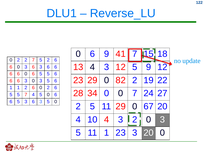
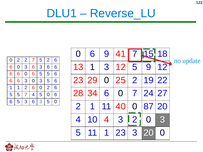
13 4: 4 -> 1
82: 82 -> 25
34 0: 0 -> 6
2 5: 5 -> 1
11 29: 29 -> 40
67: 67 -> 87
